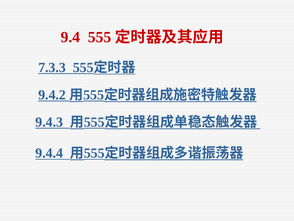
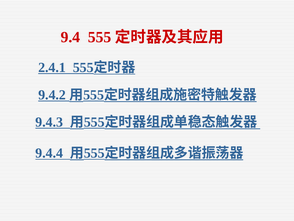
7.3.3: 7.3.3 -> 2.4.1
